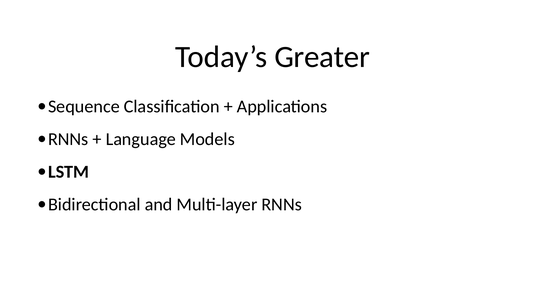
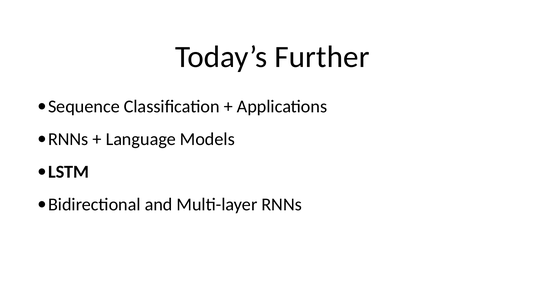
Greater: Greater -> Further
